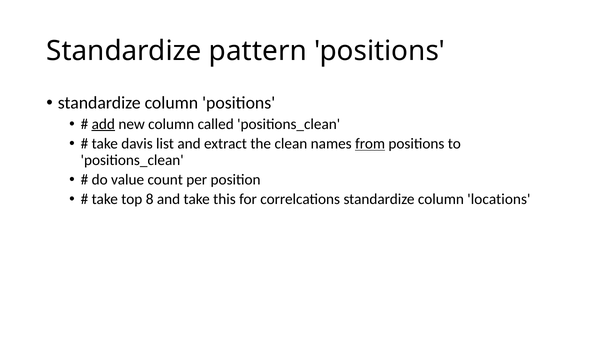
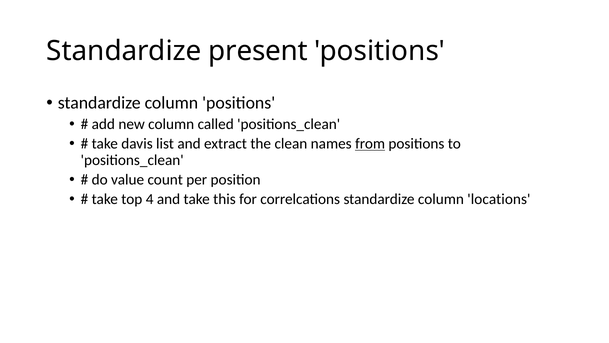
pattern: pattern -> present
add underline: present -> none
8: 8 -> 4
